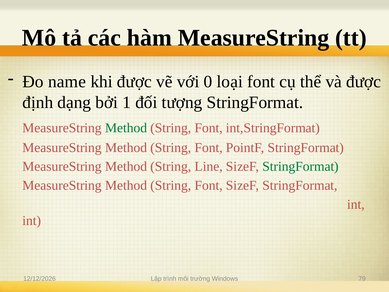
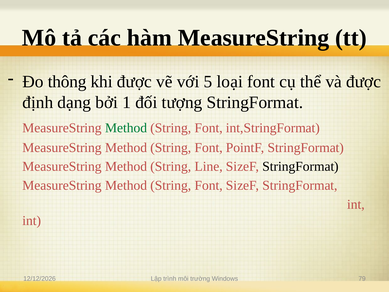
name: name -> thông
0: 0 -> 5
StringFormat at (301, 166) colour: green -> black
